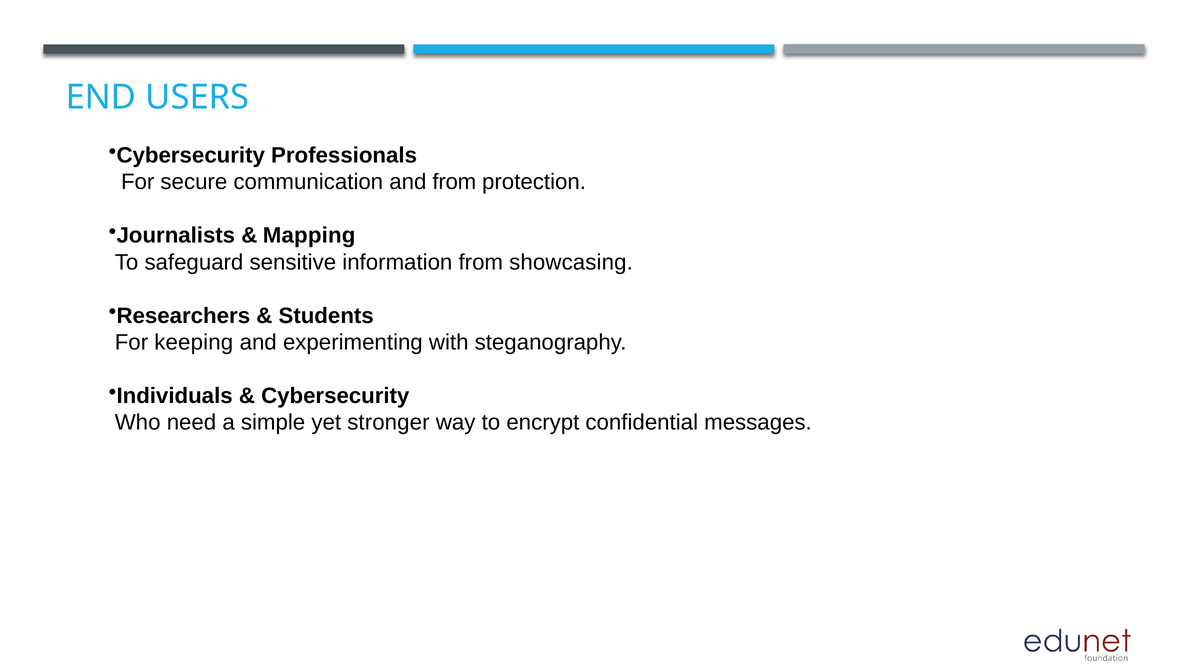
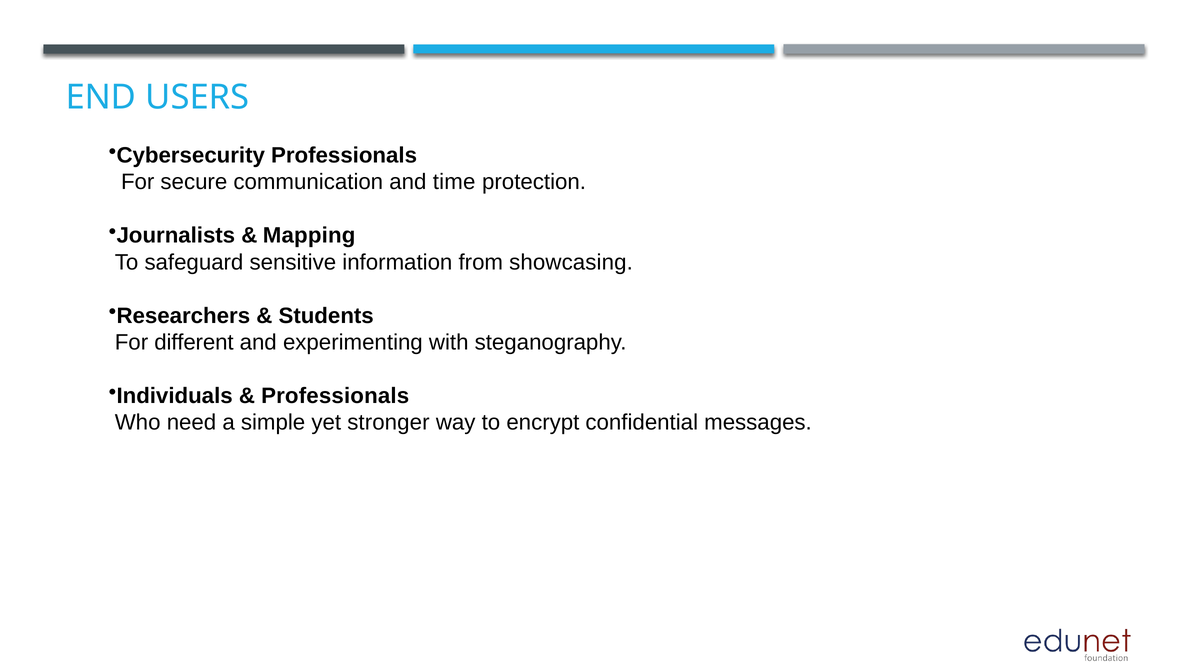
and from: from -> time
keeping: keeping -> different
Cybersecurity at (335, 396): Cybersecurity -> Professionals
